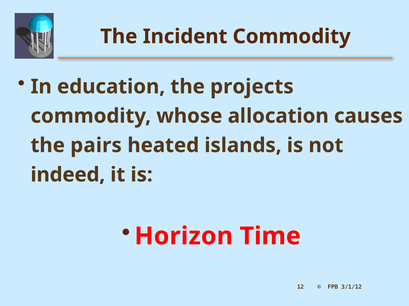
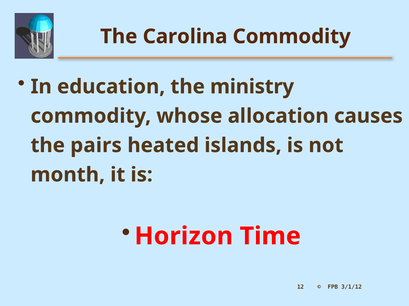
Incident: Incident -> Carolina
projects: projects -> ministry
indeed: indeed -> month
